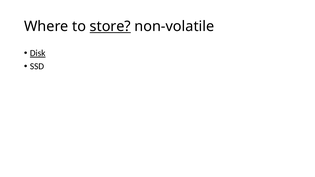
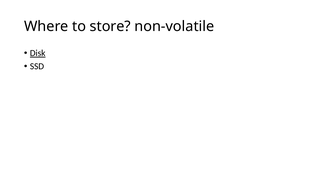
store underline: present -> none
